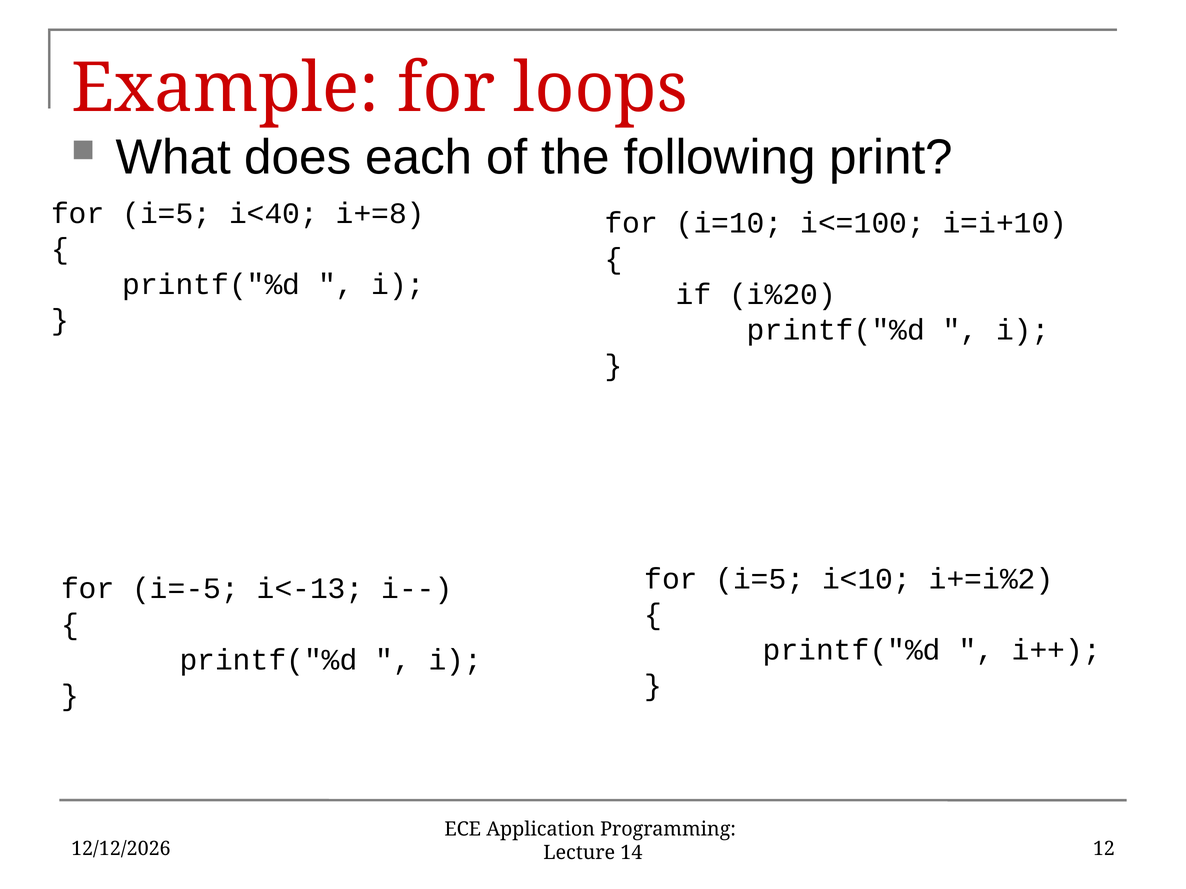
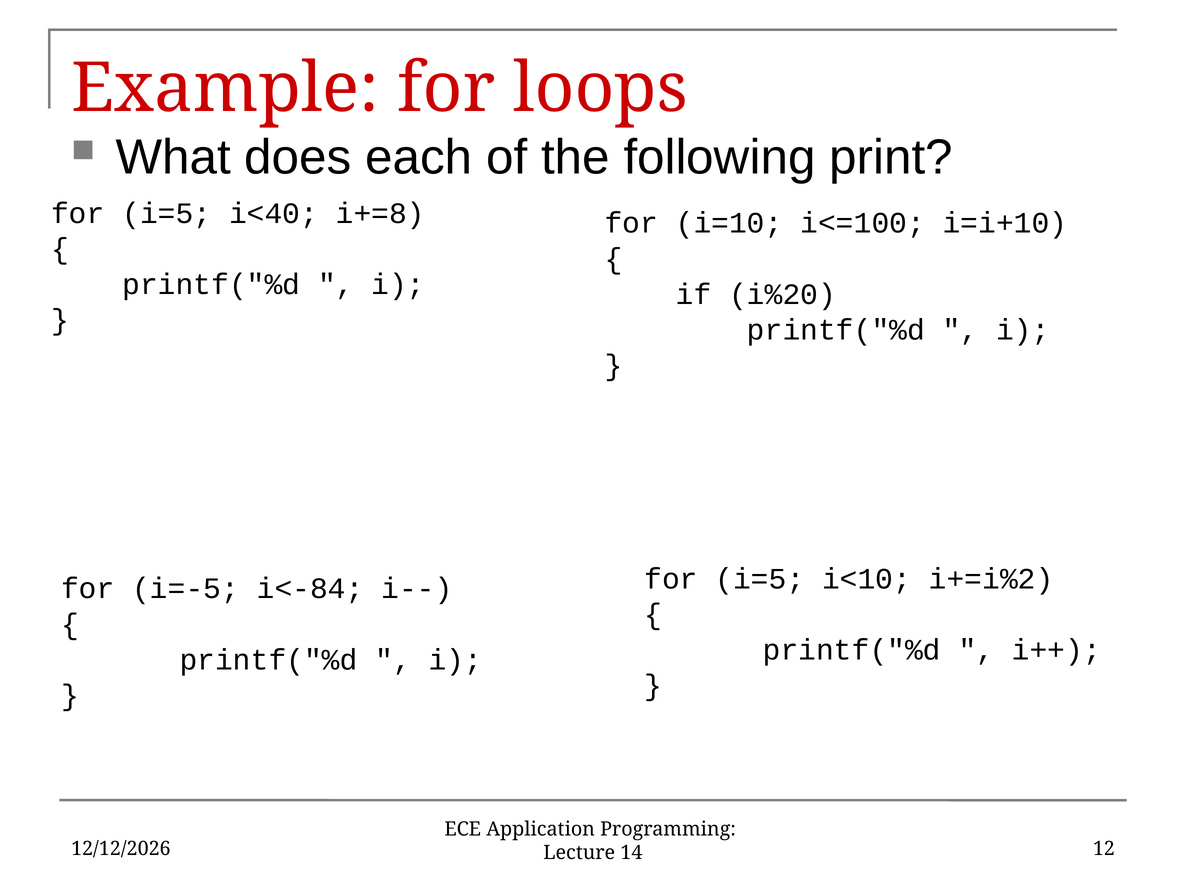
i<-13: i<-13 -> i<-84
